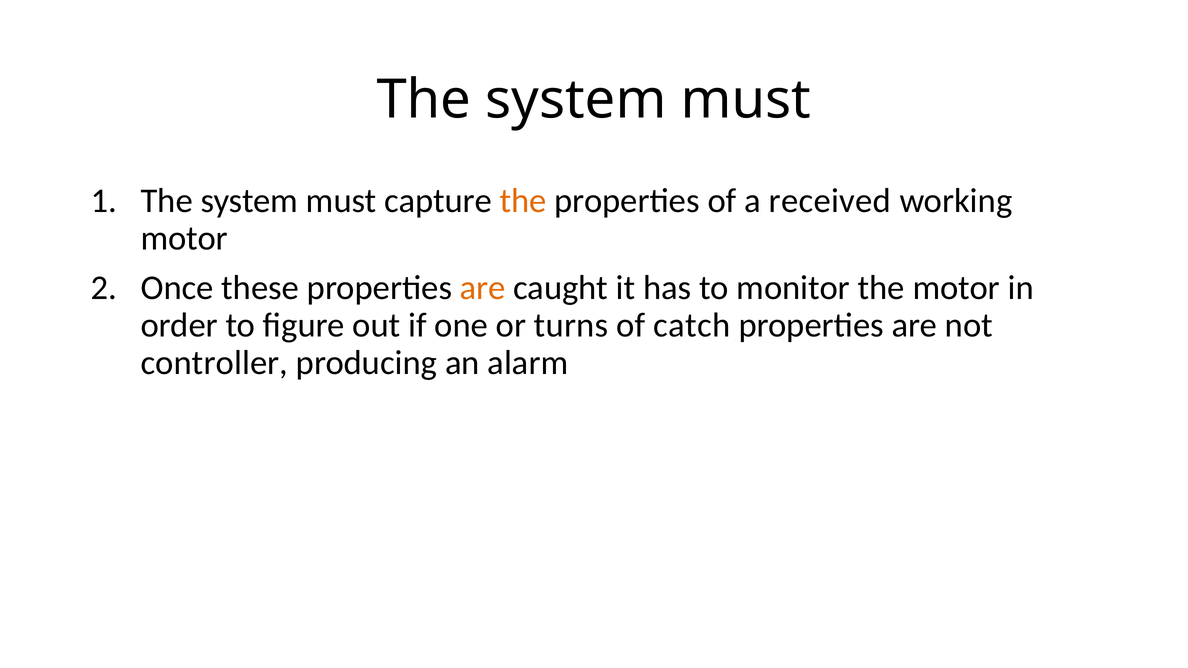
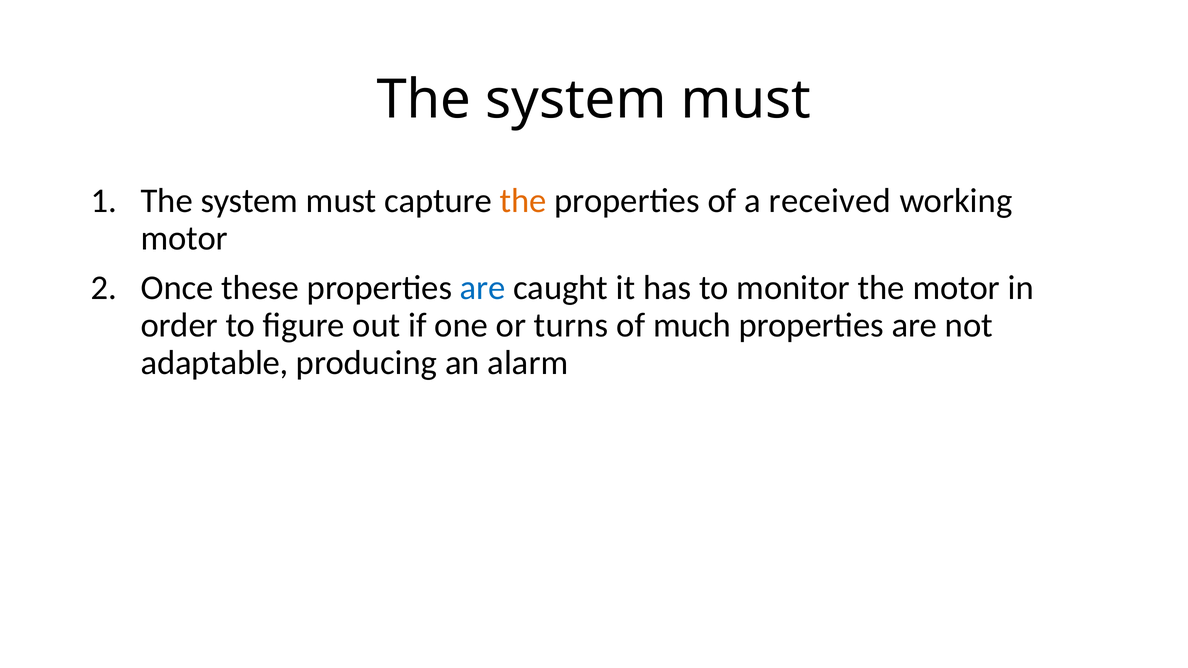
are at (483, 288) colour: orange -> blue
catch: catch -> much
controller: controller -> adaptable
